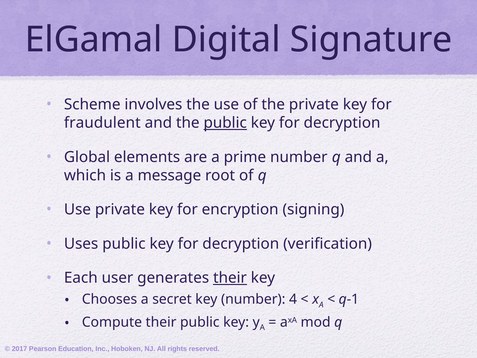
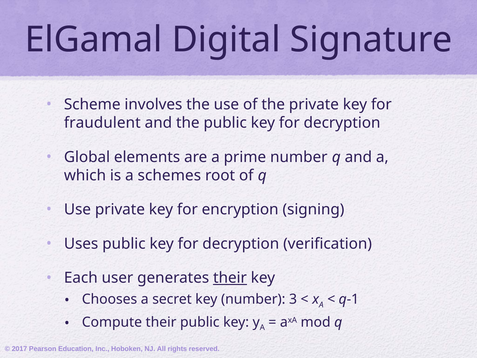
public at (225, 123) underline: present -> none
message: message -> schemes
4: 4 -> 3
